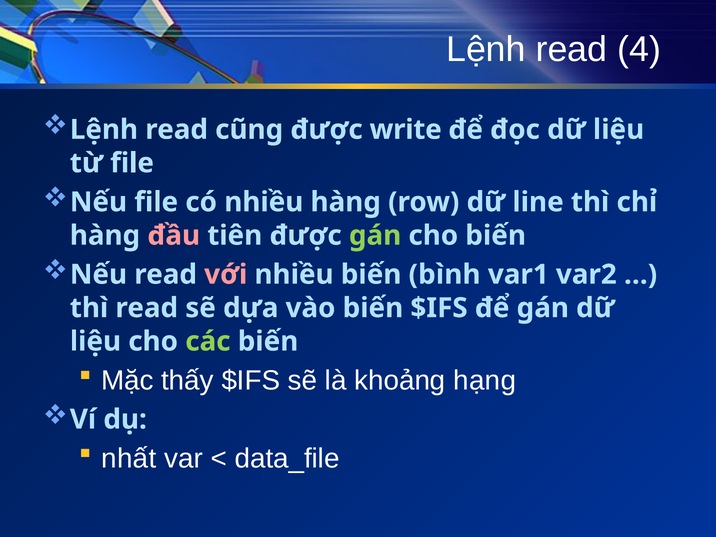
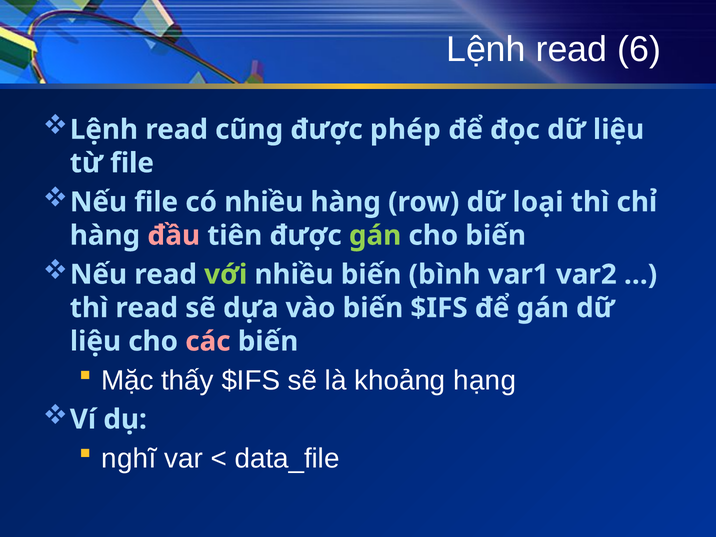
4: 4 -> 6
write: write -> phép
line: line -> loại
với colour: pink -> light green
các colour: light green -> pink
nhất: nhất -> nghĩ
